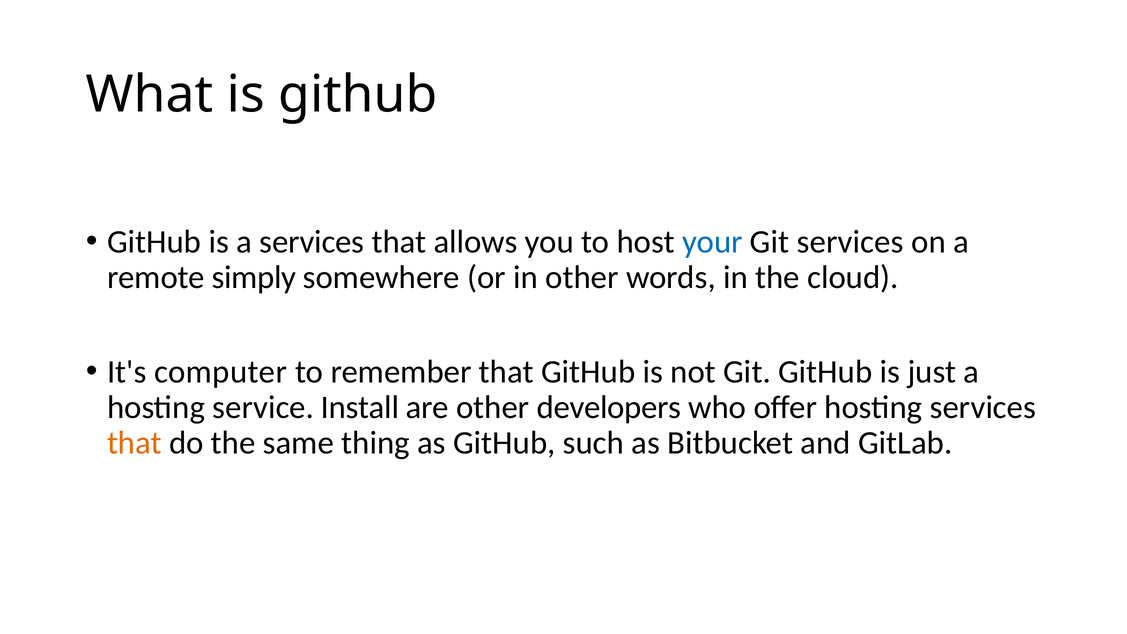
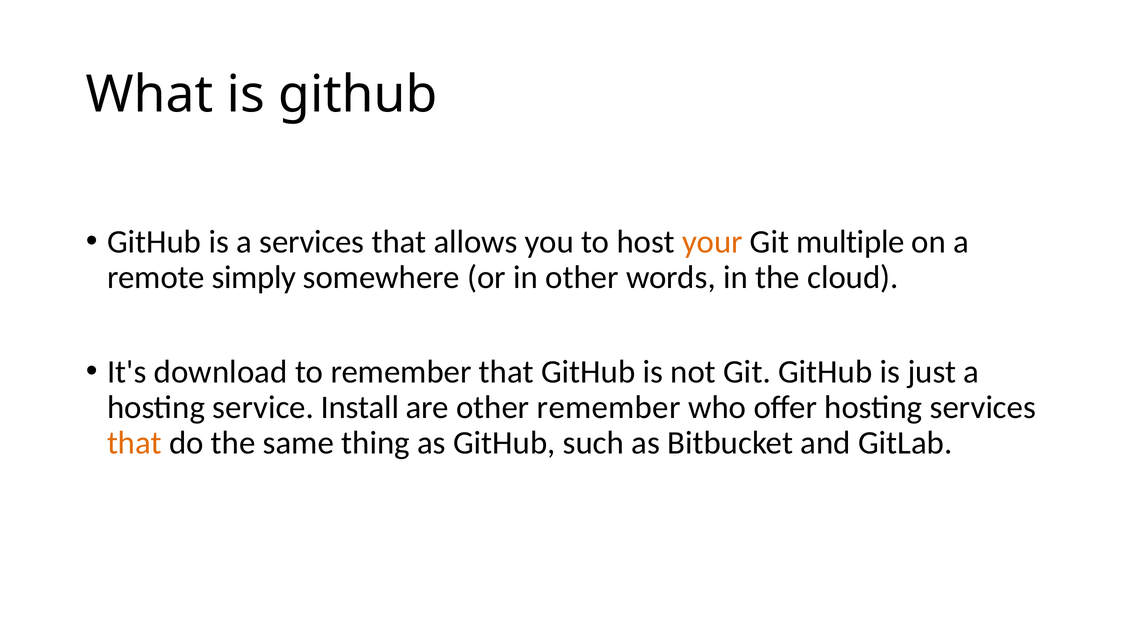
your colour: blue -> orange
Git services: services -> multiple
computer: computer -> download
other developers: developers -> remember
